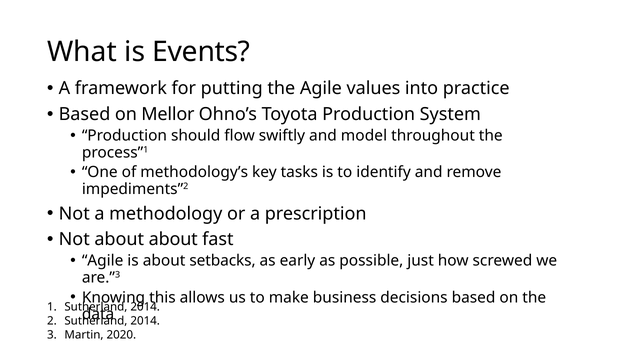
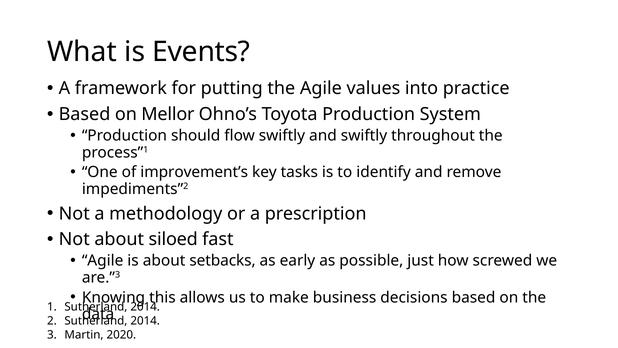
and model: model -> swiftly
methodology’s: methodology’s -> improvement’s
about about: about -> siloed
